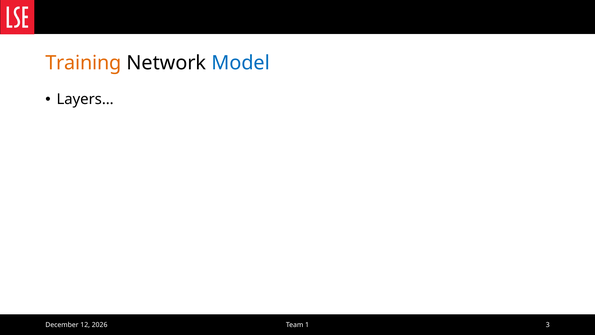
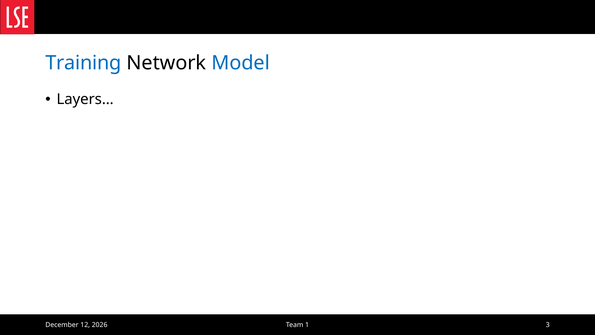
Training colour: orange -> blue
